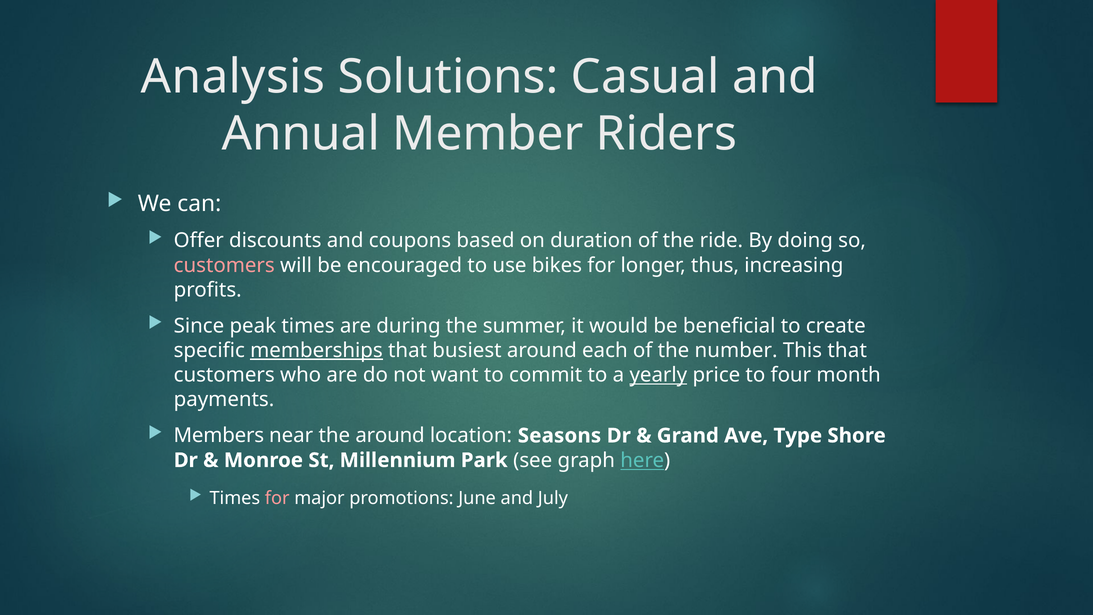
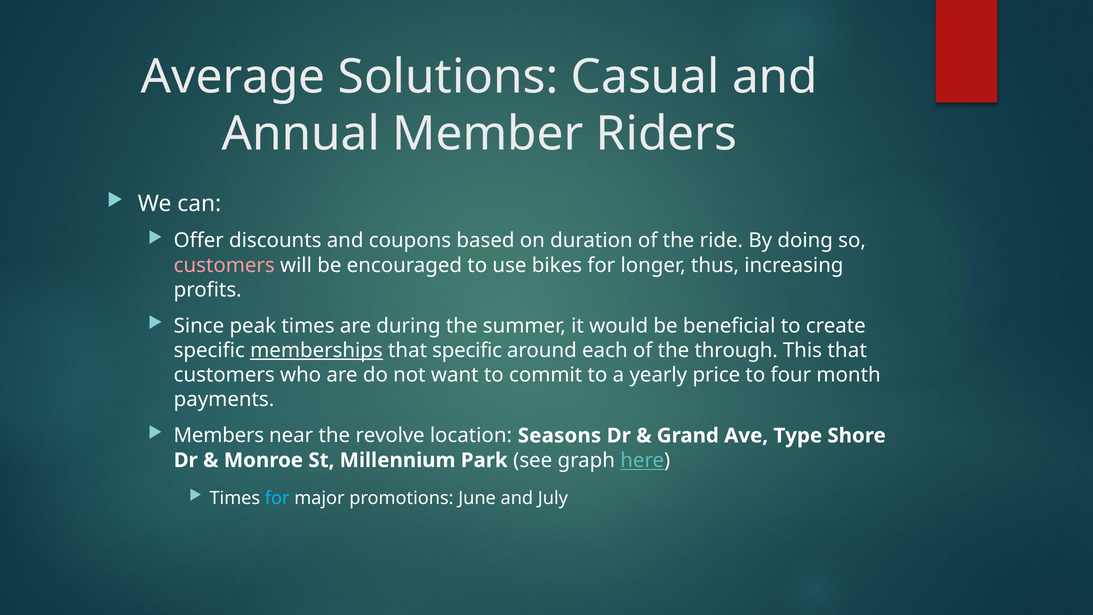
Analysis: Analysis -> Average
that busiest: busiest -> specific
number: number -> through
yearly underline: present -> none
the around: around -> revolve
for at (277, 498) colour: pink -> light blue
